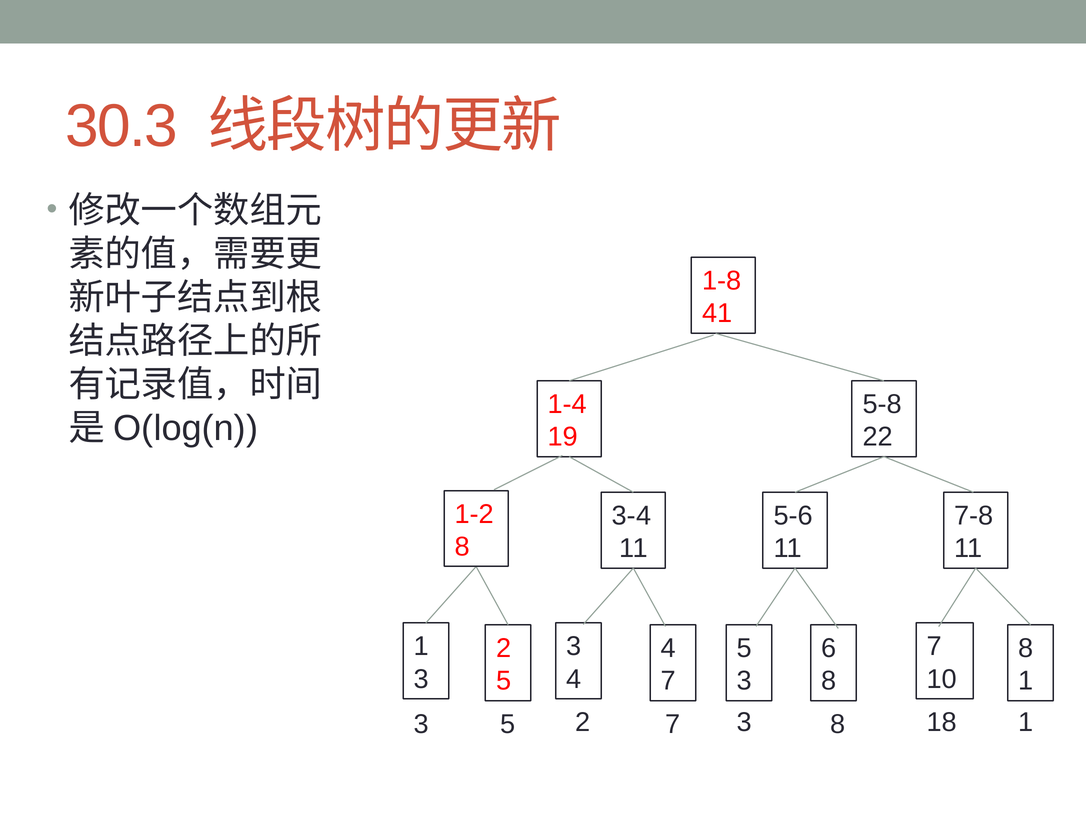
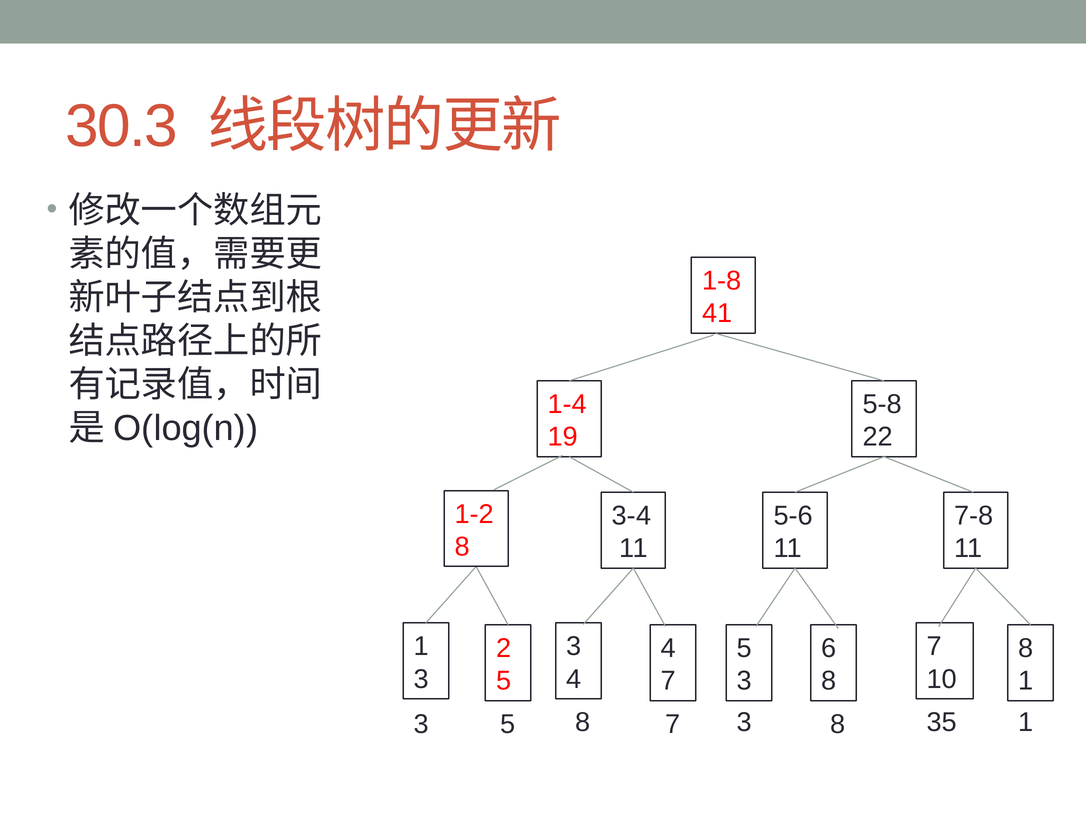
5 2: 2 -> 8
18: 18 -> 35
